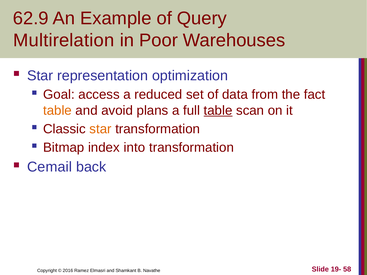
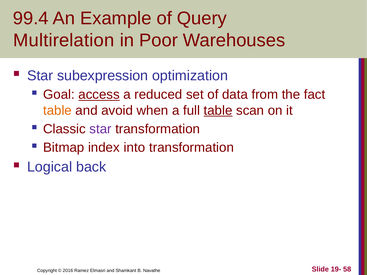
62.9: 62.9 -> 99.4
representation: representation -> subexpression
access underline: none -> present
plans: plans -> when
star at (101, 129) colour: orange -> purple
Cemail: Cemail -> Logical
